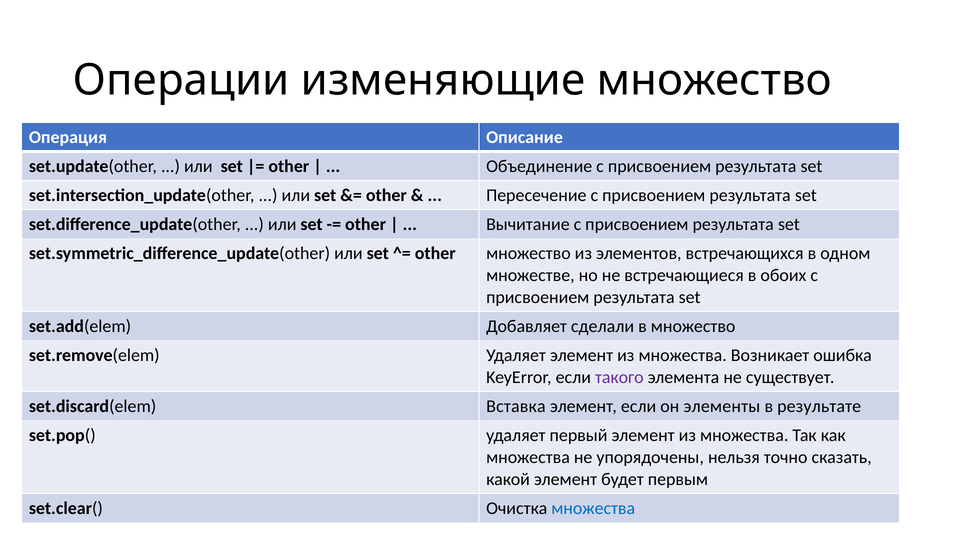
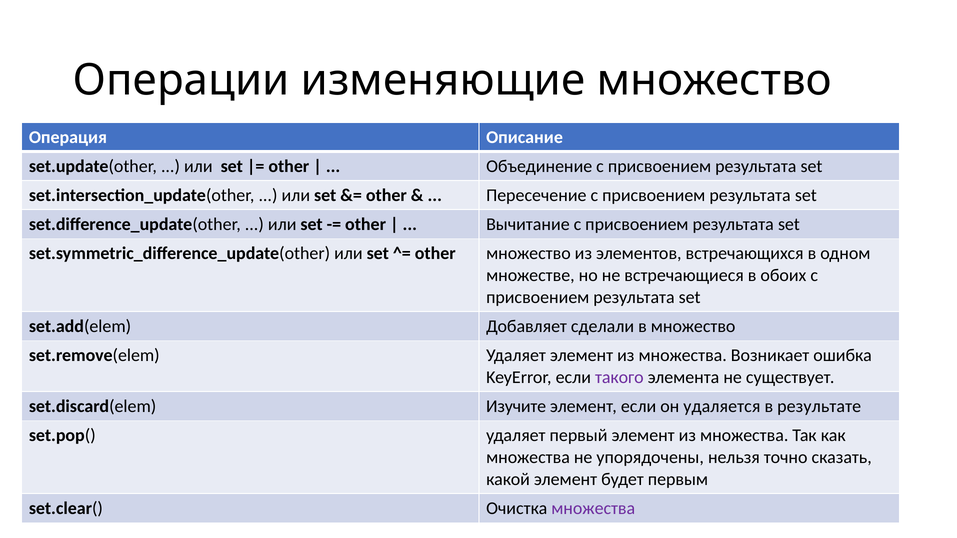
Вставка: Вставка -> Изучите
элементы: элементы -> удаляется
множества at (593, 509) colour: blue -> purple
